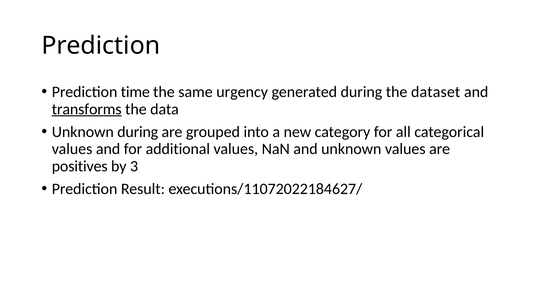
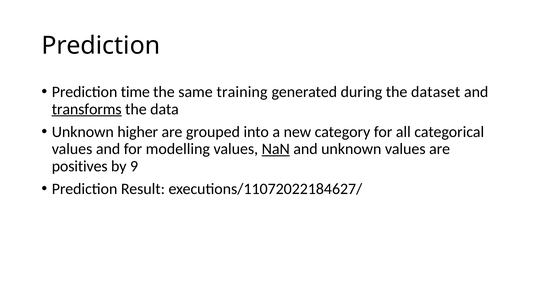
urgency: urgency -> training
Unknown during: during -> higher
additional: additional -> modelling
NaN underline: none -> present
3: 3 -> 9
